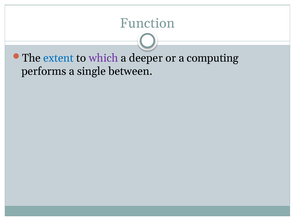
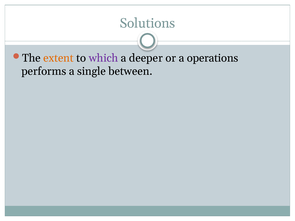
Function: Function -> Solutions
extent colour: blue -> orange
computing: computing -> operations
